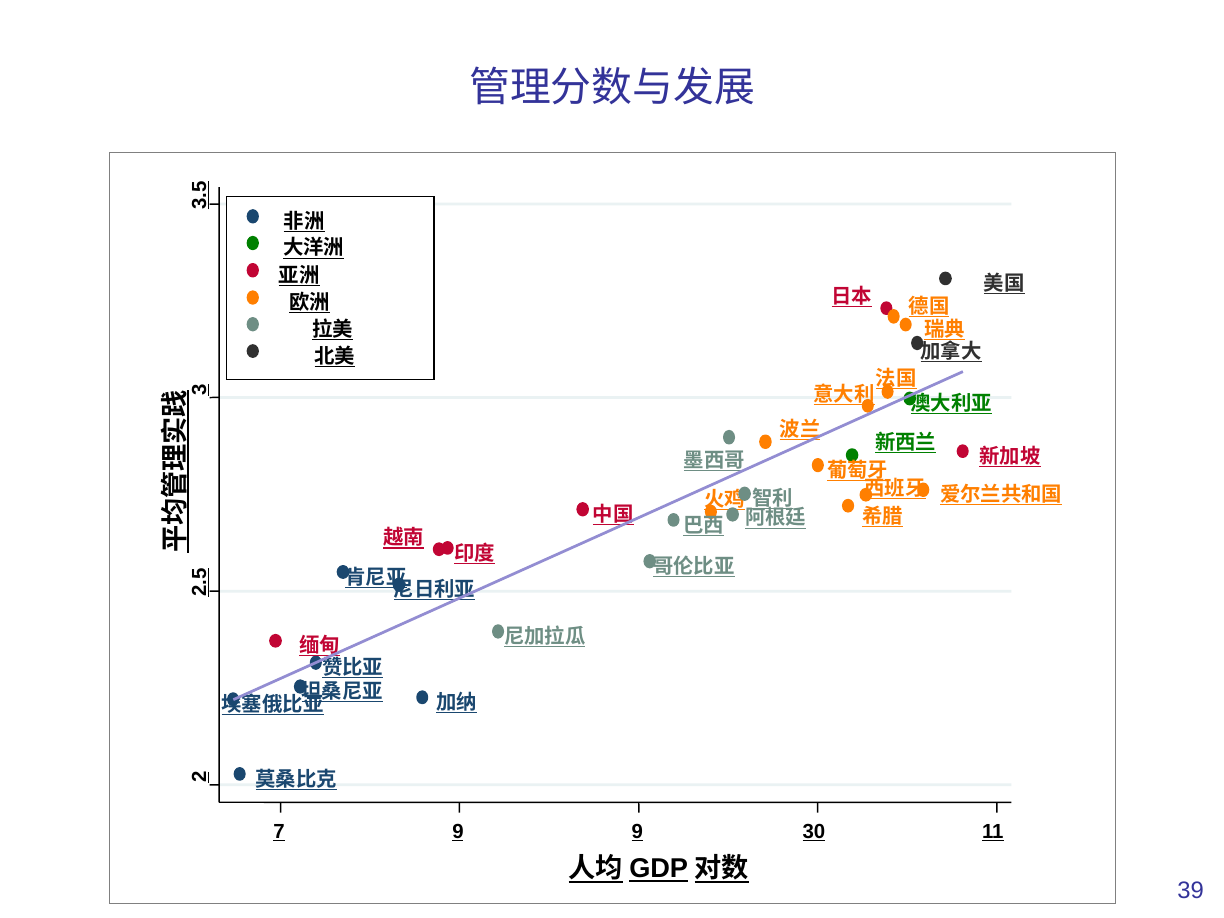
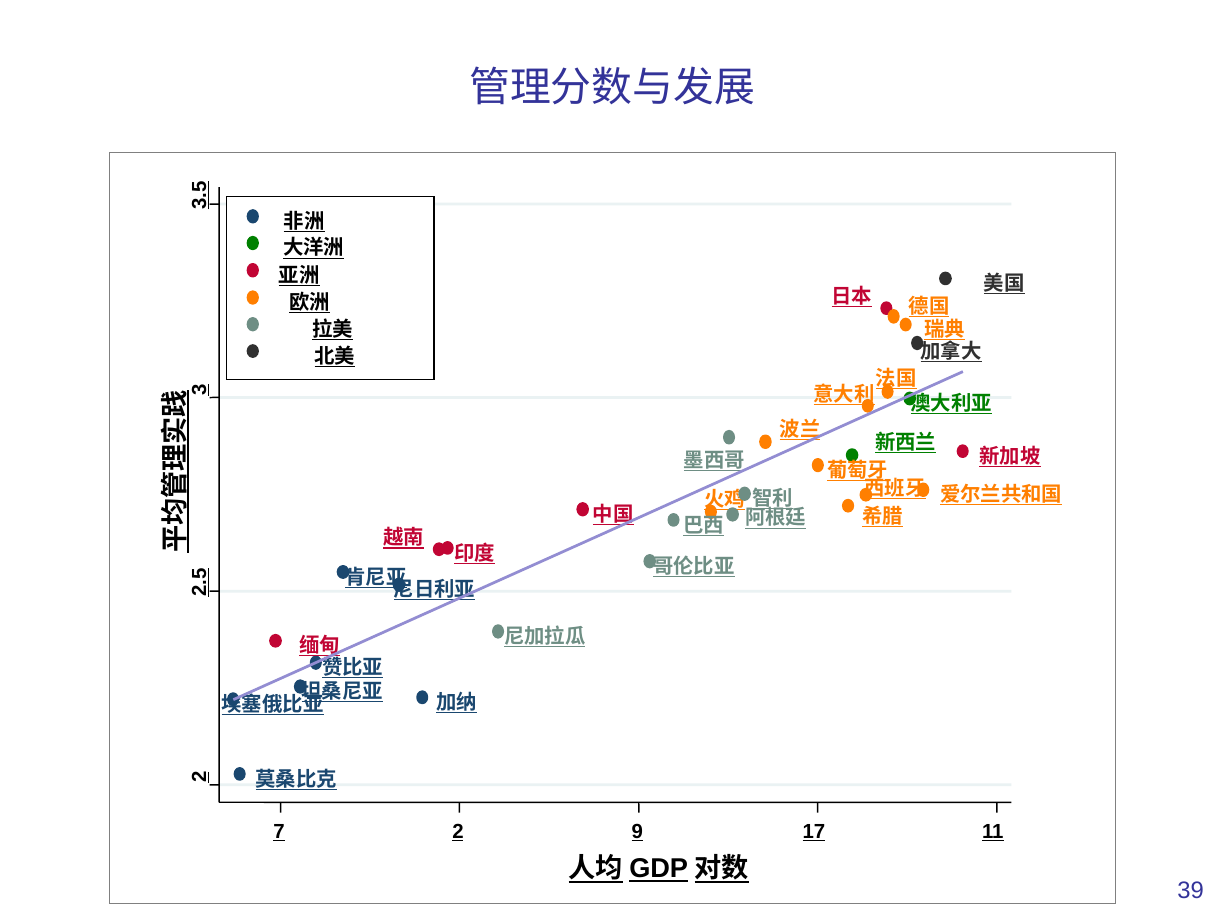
7 9: 9 -> 2
30: 30 -> 17
